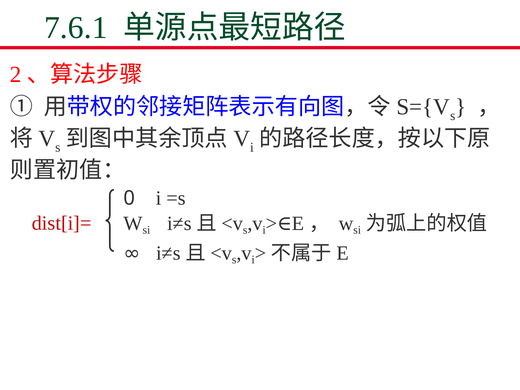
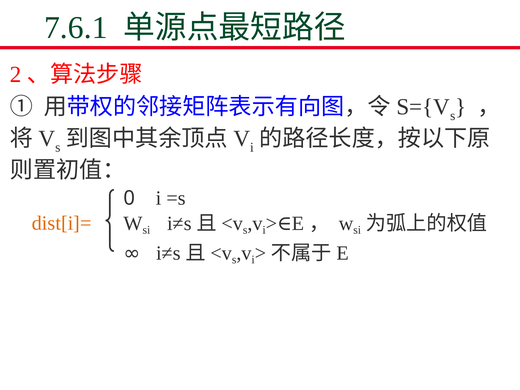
dist[i]= colour: red -> orange
